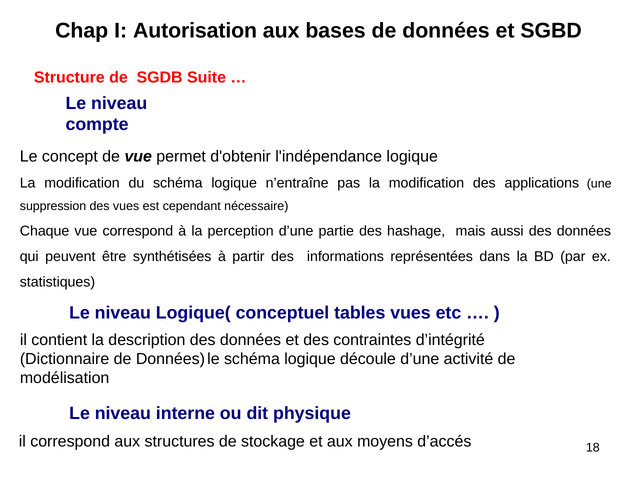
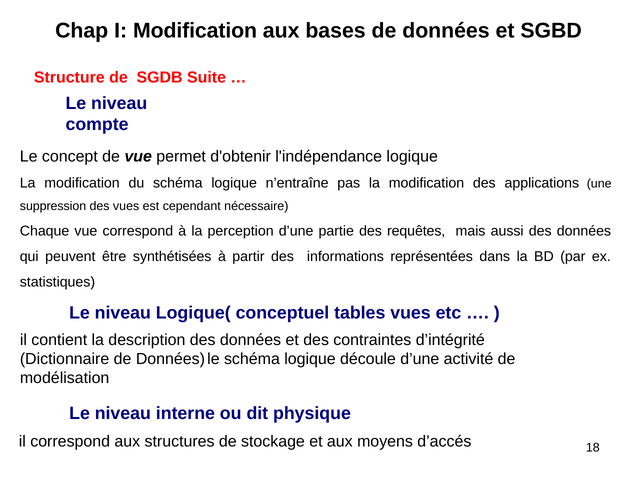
I Autorisation: Autorisation -> Modification
hashage: hashage -> requêtes
